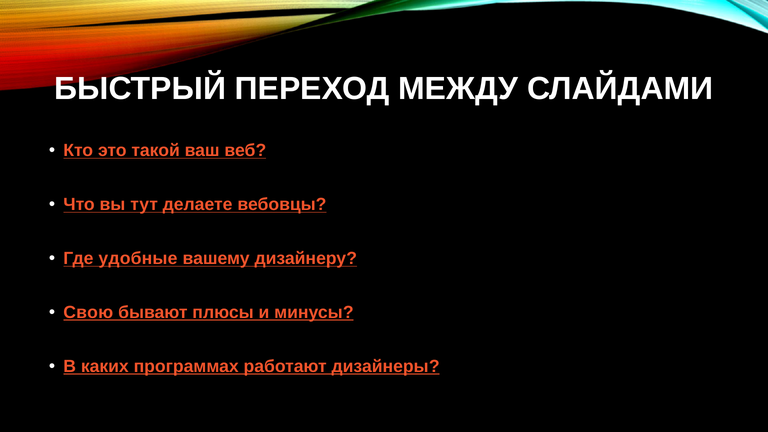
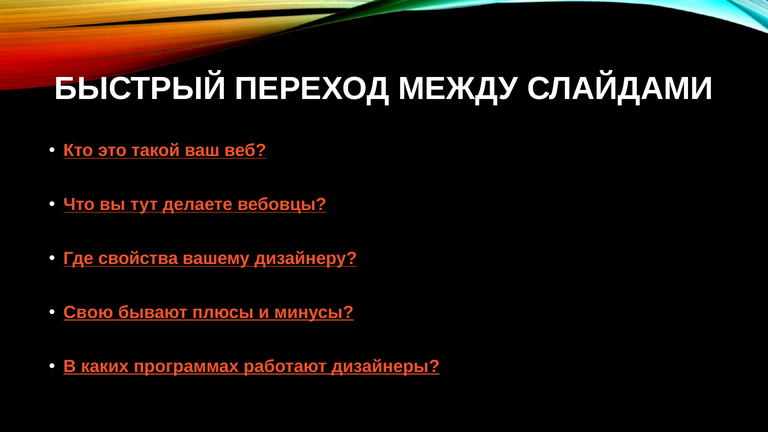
удобные: удобные -> свойства
